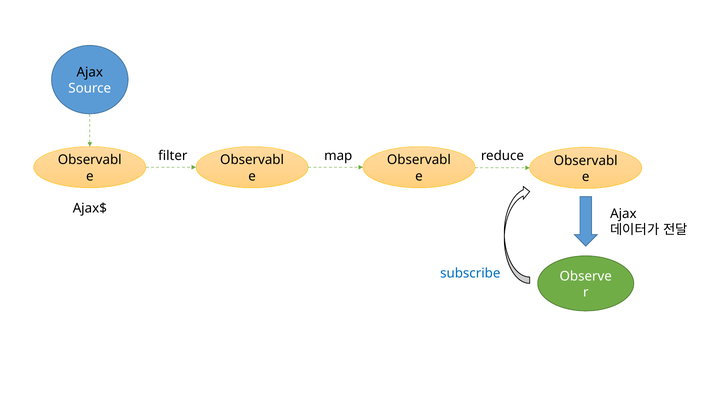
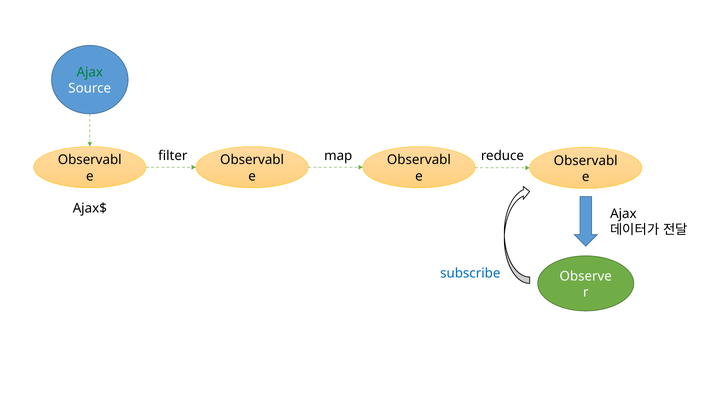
Ajax at (90, 72) colour: black -> green
